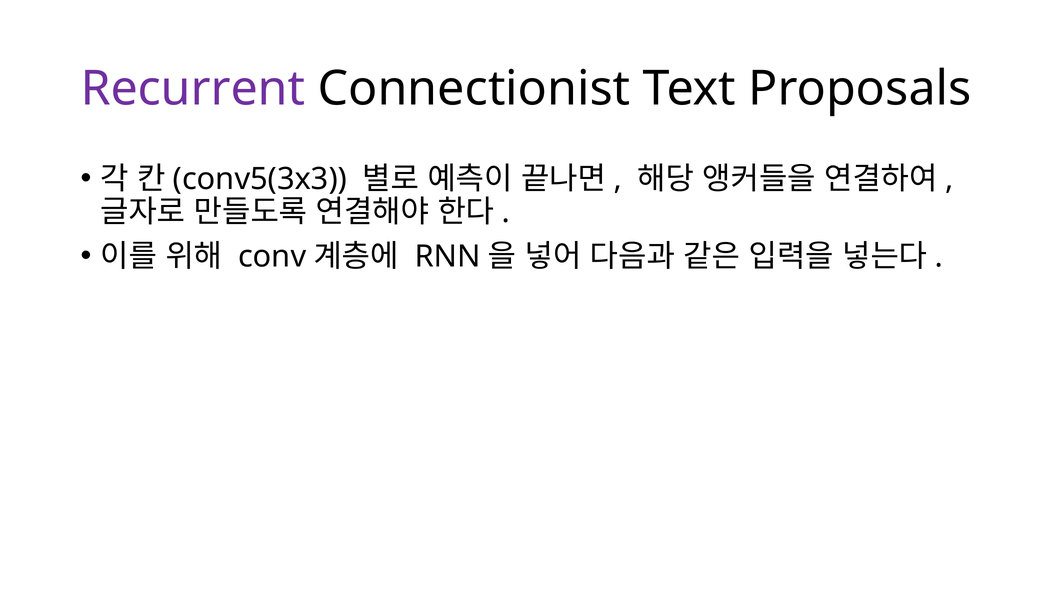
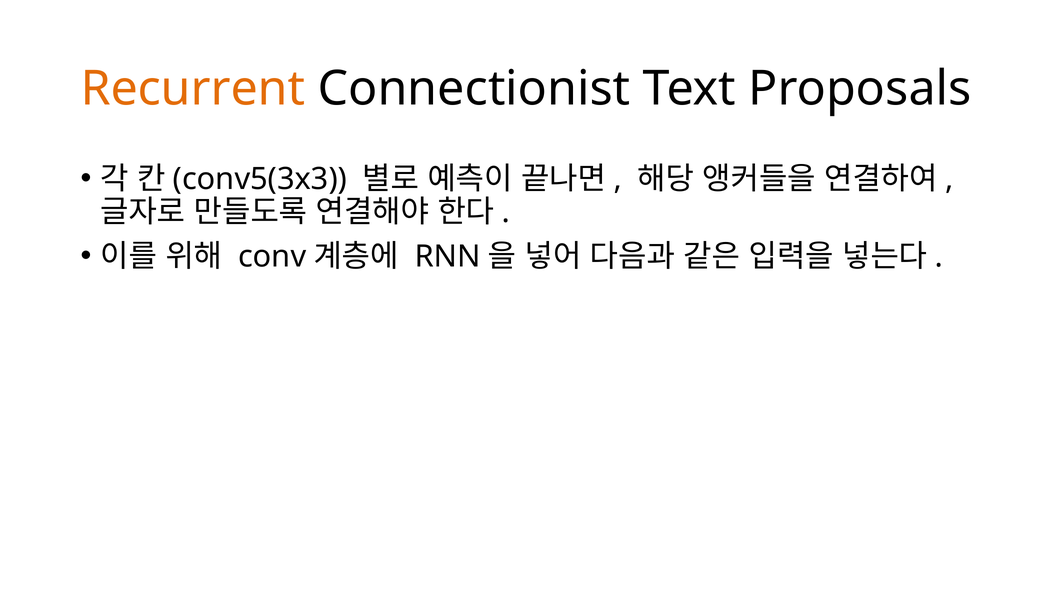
Recurrent colour: purple -> orange
